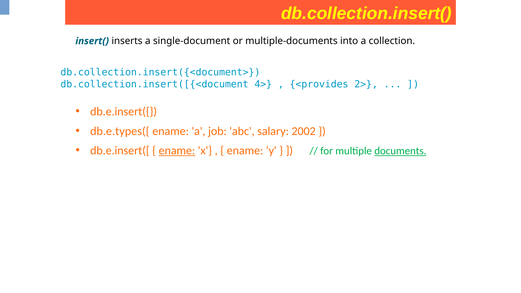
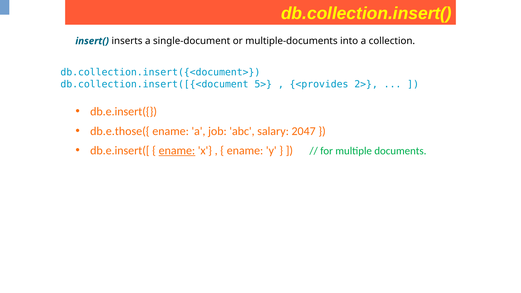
4>: 4> -> 5>
db.e.types({: db.e.types({ -> db.e.those({
2002: 2002 -> 2047
documents underline: present -> none
